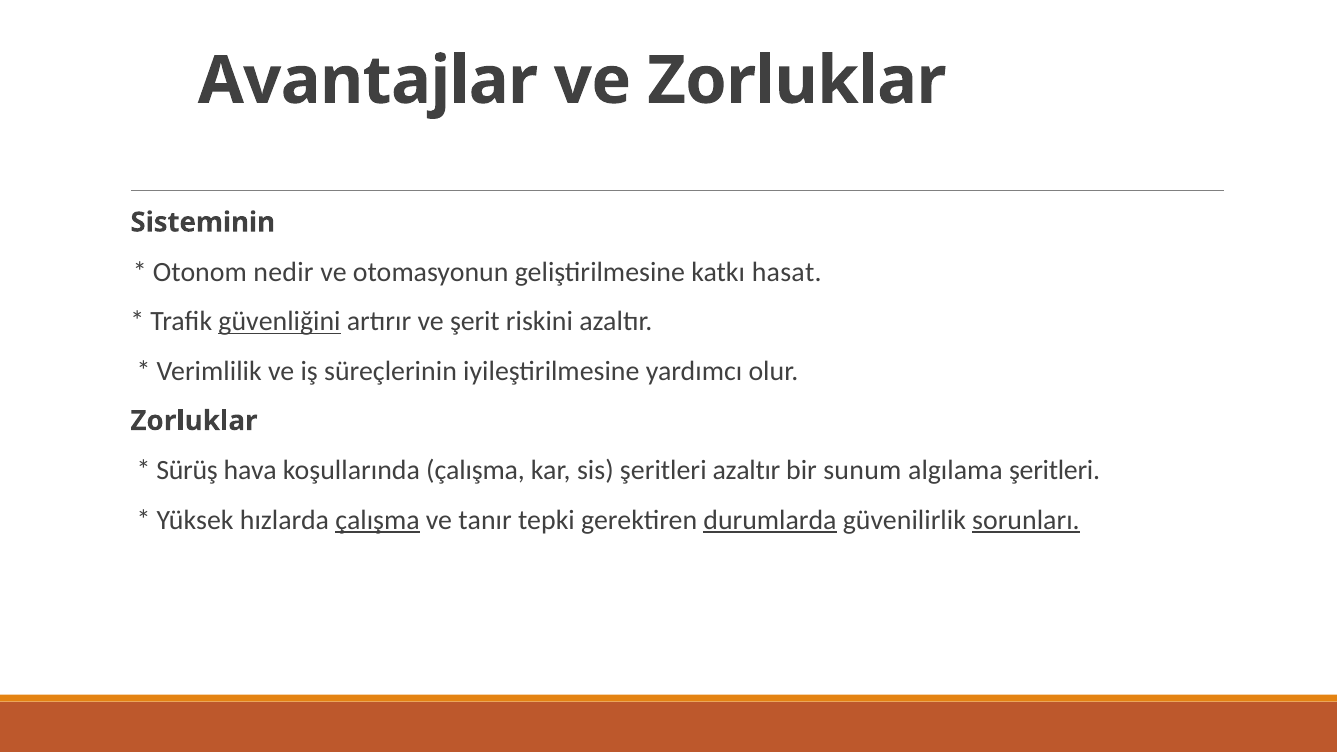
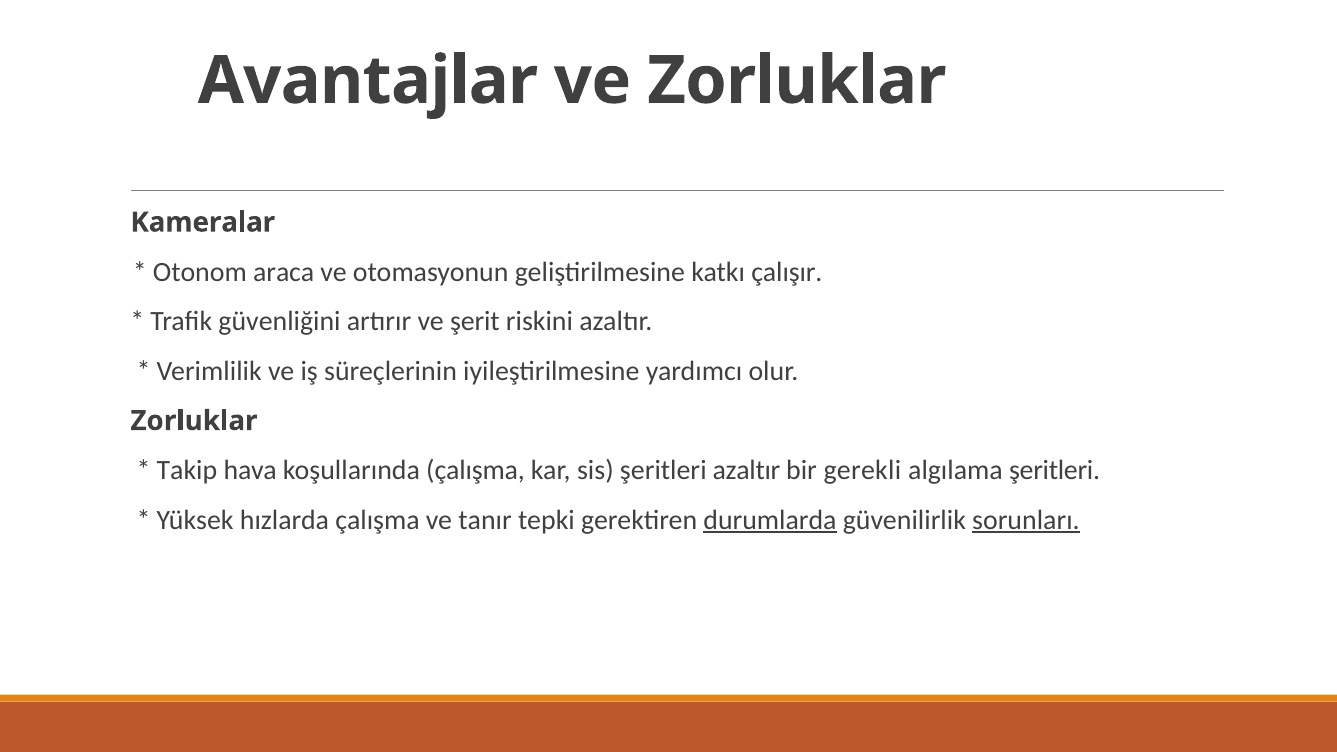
Sisteminin: Sisteminin -> Kameralar
nedir: nedir -> araca
hasat: hasat -> çalışır
güvenliğini underline: present -> none
Sürüş: Sürüş -> Takip
sunum: sunum -> gerekli
çalışma at (377, 520) underline: present -> none
